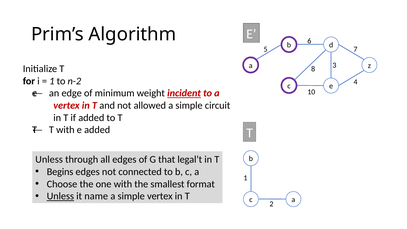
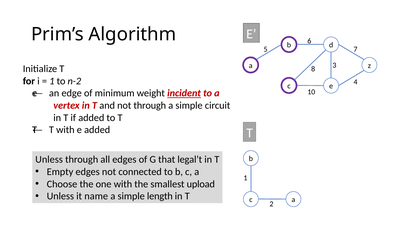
not allowed: allowed -> through
Begins: Begins -> Empty
format: format -> upload
Unless at (60, 196) underline: present -> none
simple vertex: vertex -> length
